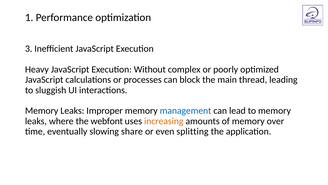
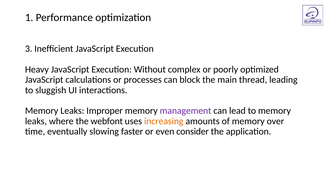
management colour: blue -> purple
share: share -> faster
splitting: splitting -> consider
